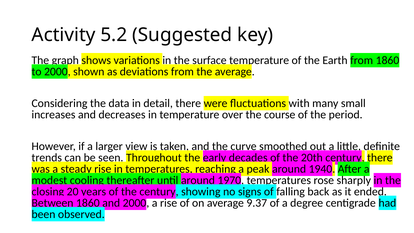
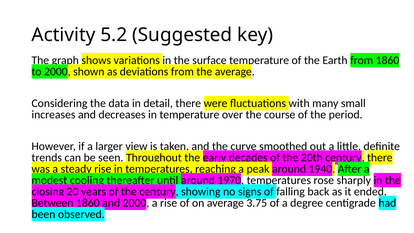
9.37: 9.37 -> 3.75
